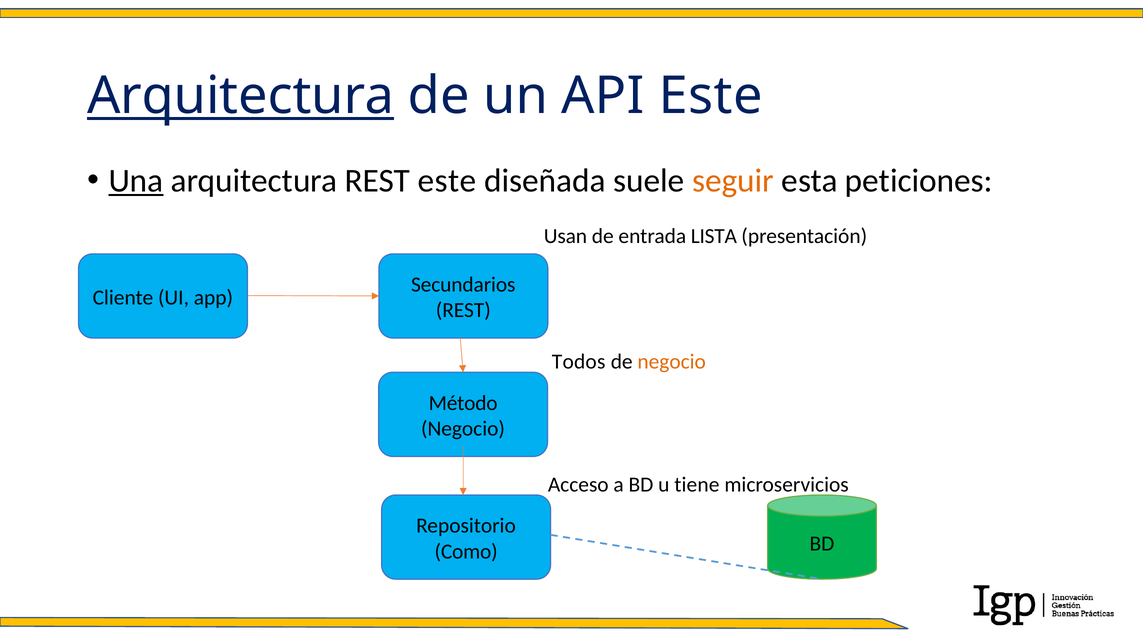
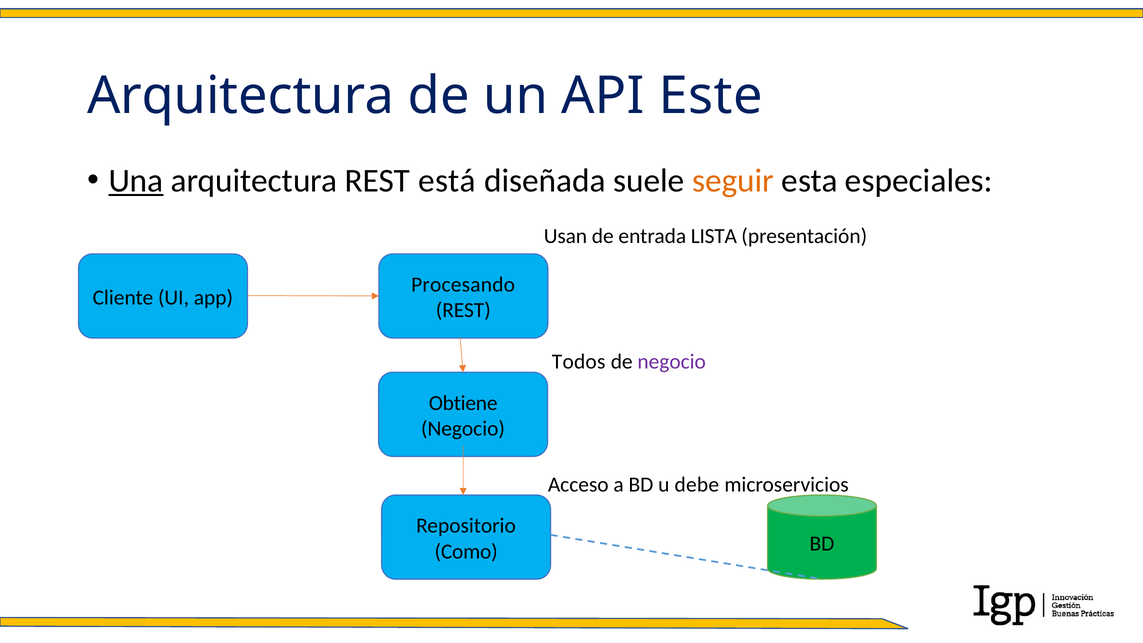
Arquitectura at (241, 96) underline: present -> none
REST este: este -> está
peticiones: peticiones -> especiales
Secundarios: Secundarios -> Procesando
negocio at (672, 362) colour: orange -> purple
Método: Método -> Obtiene
tiene: tiene -> debe
